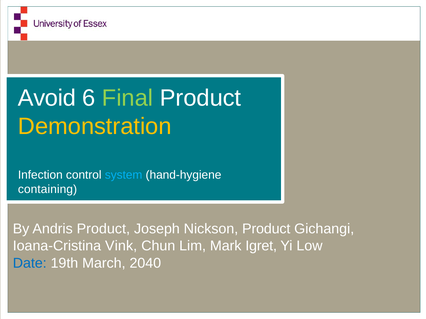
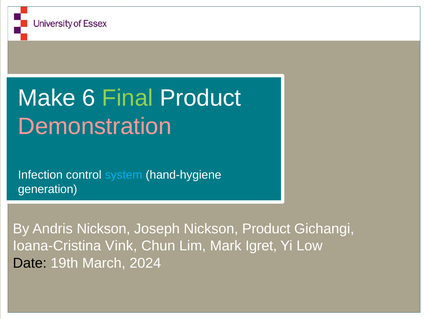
Avoid: Avoid -> Make
Demonstration colour: yellow -> pink
containing: containing -> generation
Andris Product: Product -> Nickson
Date colour: blue -> black
2040: 2040 -> 2024
